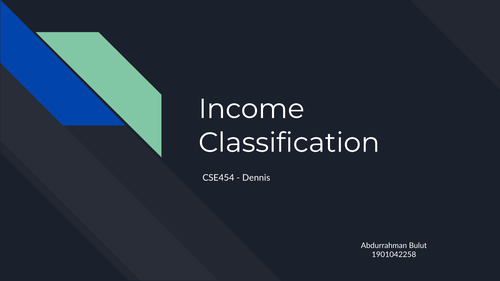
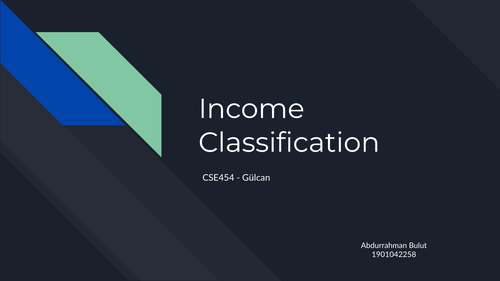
Dennis: Dennis -> Gülcan
